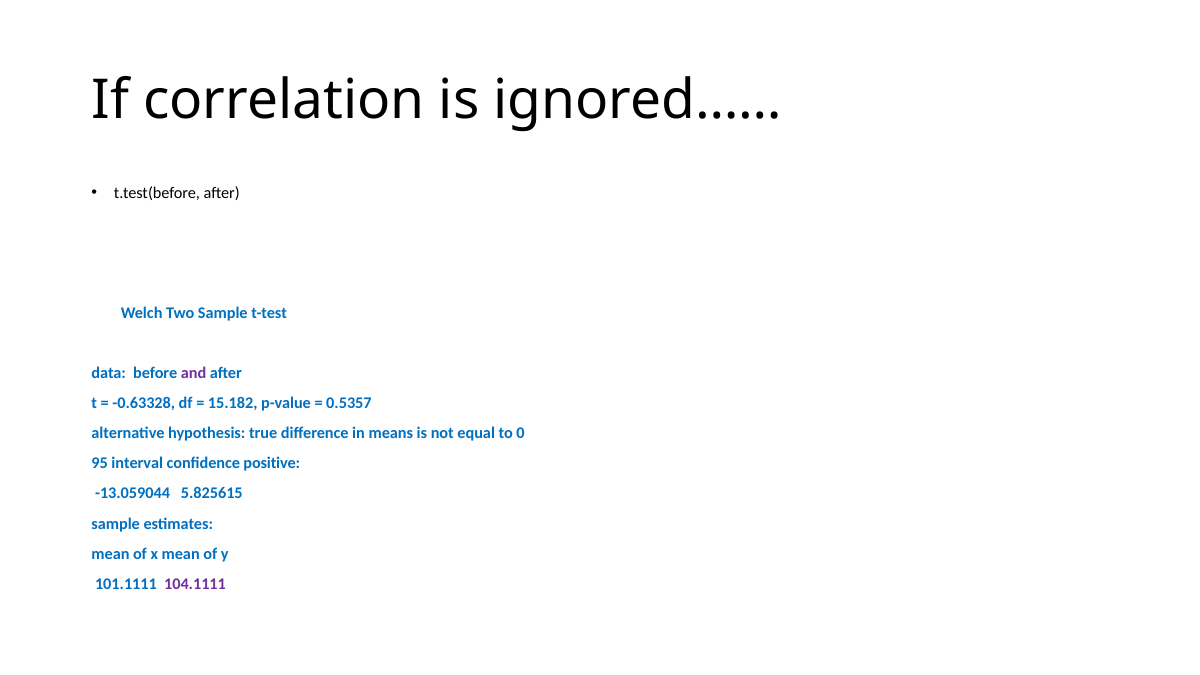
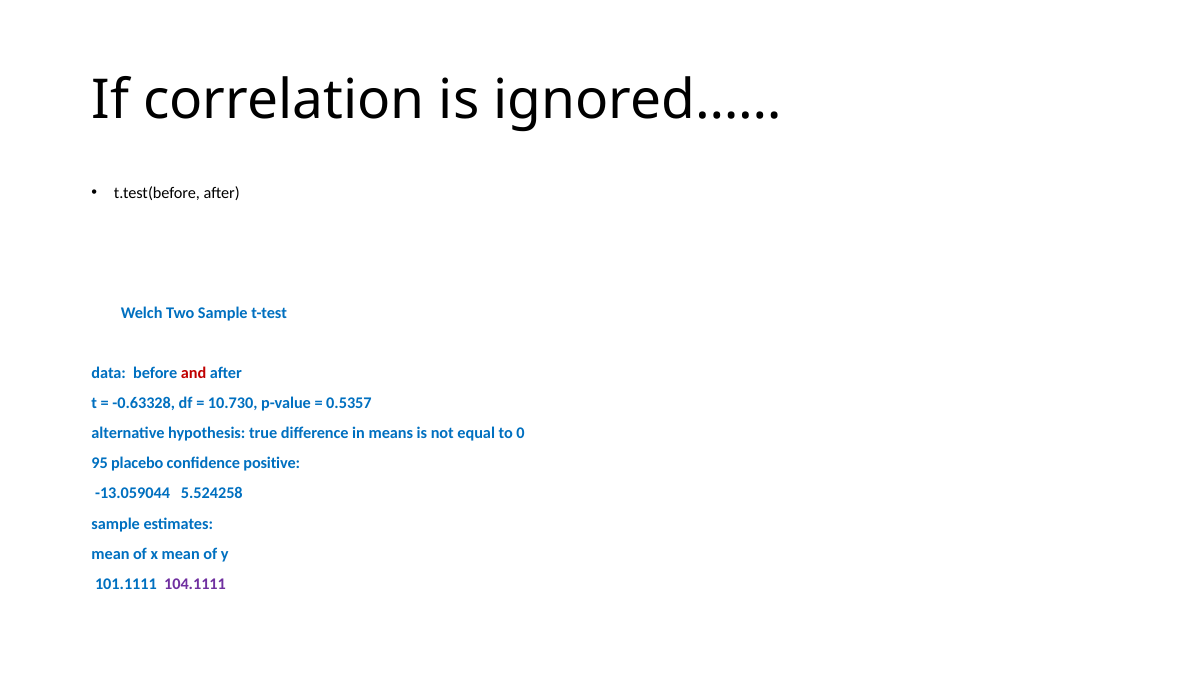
and colour: purple -> red
15.182: 15.182 -> 10.730
interval: interval -> placebo
5.825615: 5.825615 -> 5.524258
